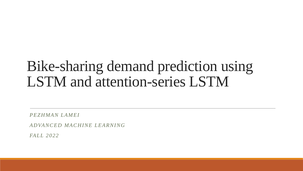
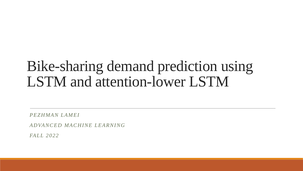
attention-series: attention-series -> attention-lower
